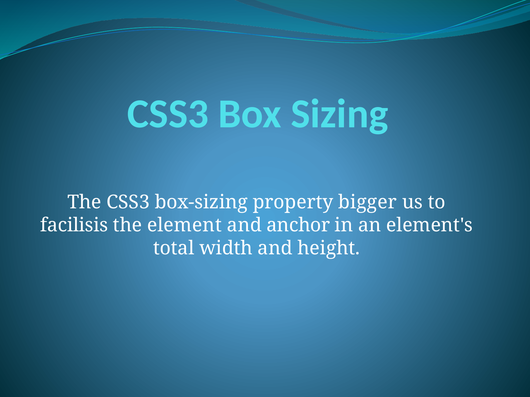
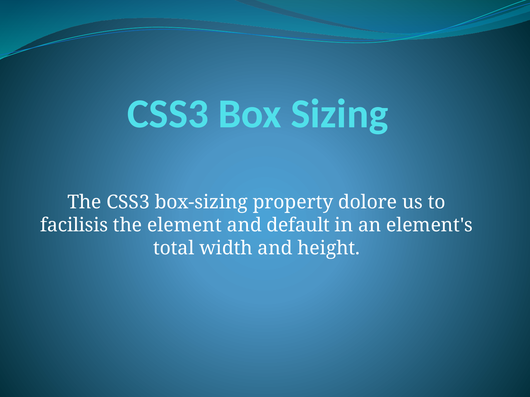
bigger: bigger -> dolore
anchor: anchor -> default
